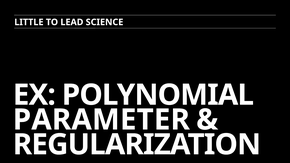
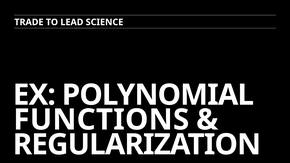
LITTLE: LITTLE -> TRADE
PARAMETER: PARAMETER -> FUNCTIONS
